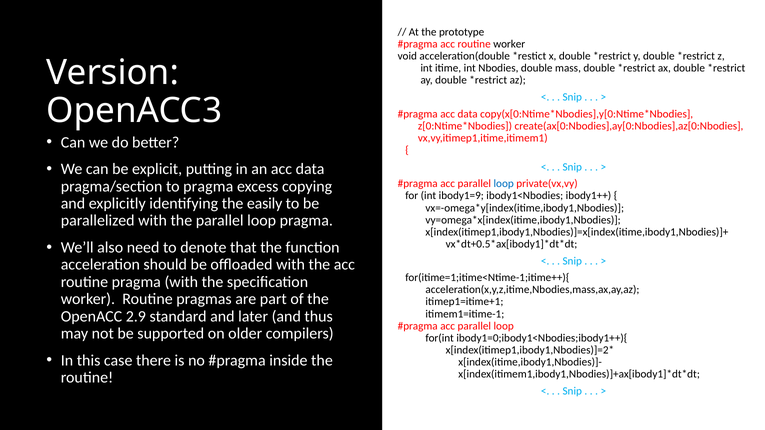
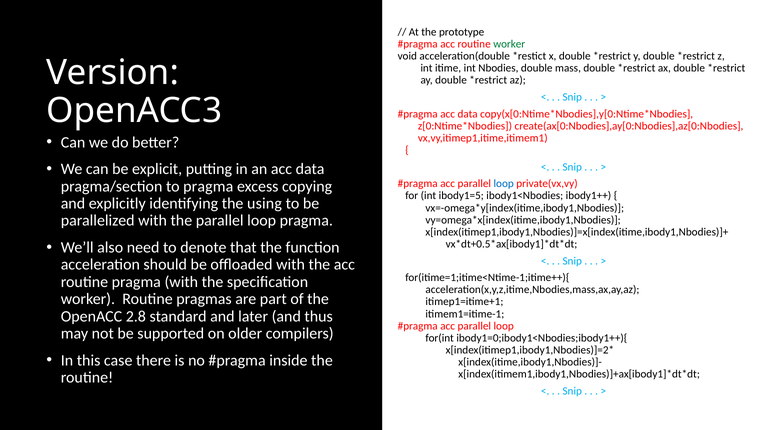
worker at (509, 44) colour: black -> green
ibody1=9: ibody1=9 -> ibody1=5
easily: easily -> using
2.9: 2.9 -> 2.8
